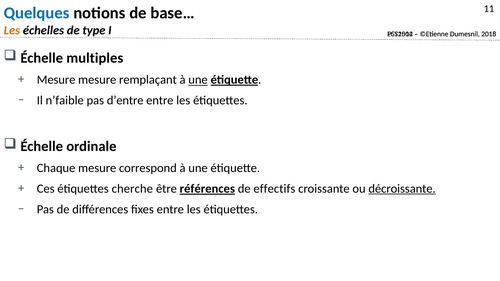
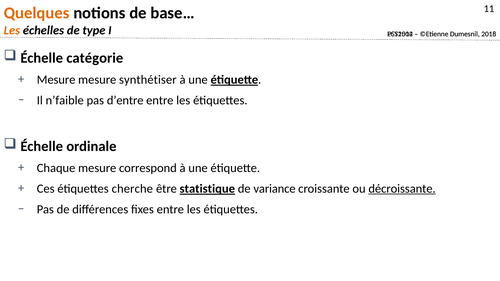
Quelques colour: blue -> orange
multiples: multiples -> catégorie
remplaçant: remplaçant -> synthétiser
une at (198, 80) underline: present -> none
références: références -> statistique
effectifs: effectifs -> variance
